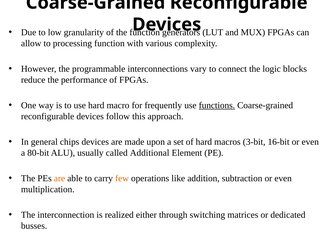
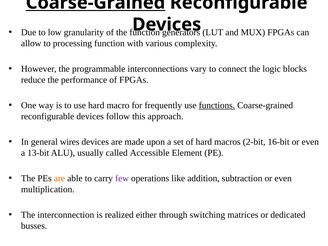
Coarse-Grained at (96, 3) underline: none -> present
chips: chips -> wires
3-bit: 3-bit -> 2-bit
80-bit: 80-bit -> 13-bit
Additional: Additional -> Accessible
few colour: orange -> purple
